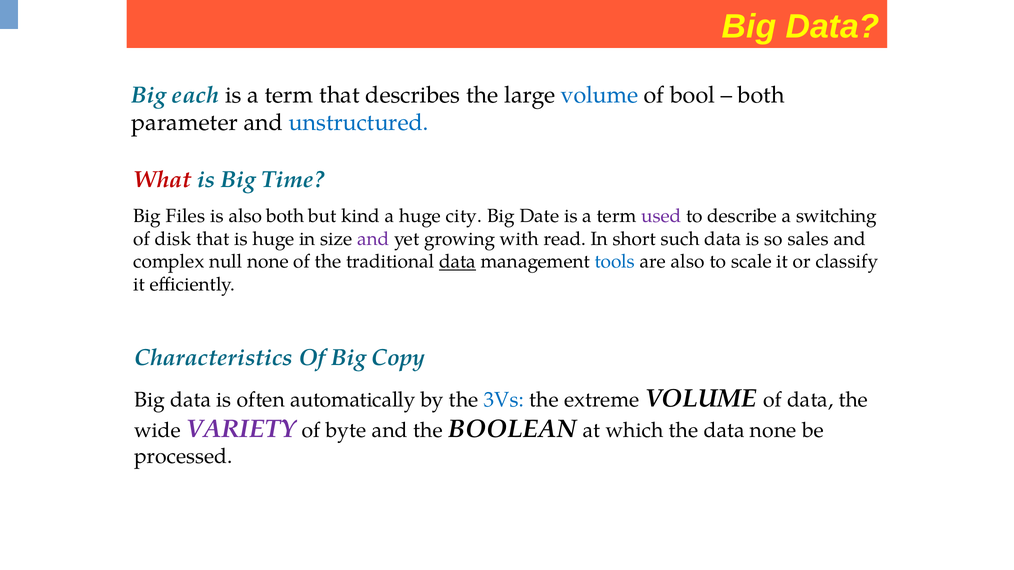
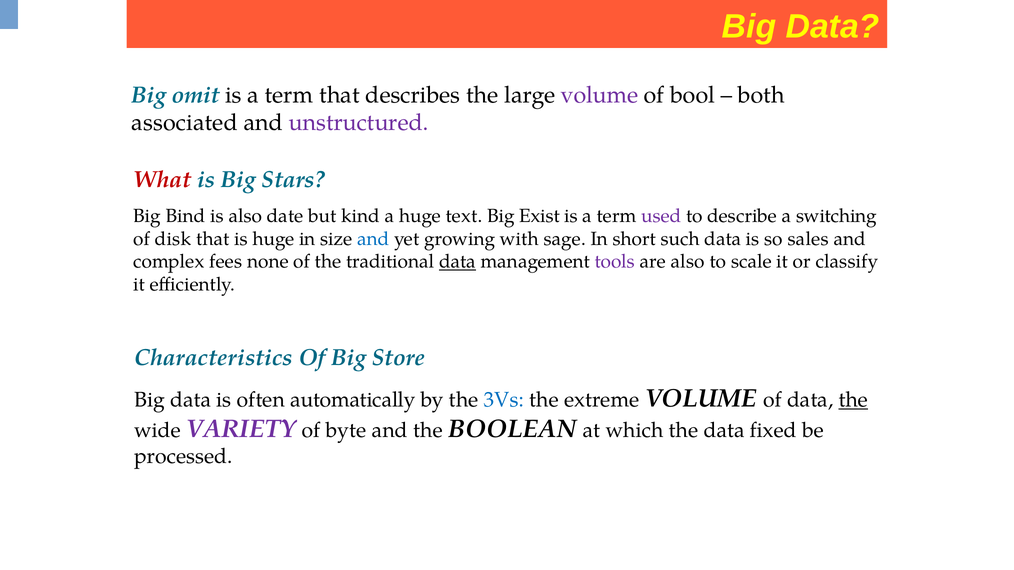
each: each -> omit
volume at (600, 95) colour: blue -> purple
parameter: parameter -> associated
unstructured colour: blue -> purple
Time: Time -> Stars
Files: Files -> Bind
also both: both -> date
city: city -> text
Date: Date -> Exist
and at (373, 239) colour: purple -> blue
read: read -> sage
null: null -> fees
tools colour: blue -> purple
Copy: Copy -> Store
the at (853, 400) underline: none -> present
data none: none -> fixed
